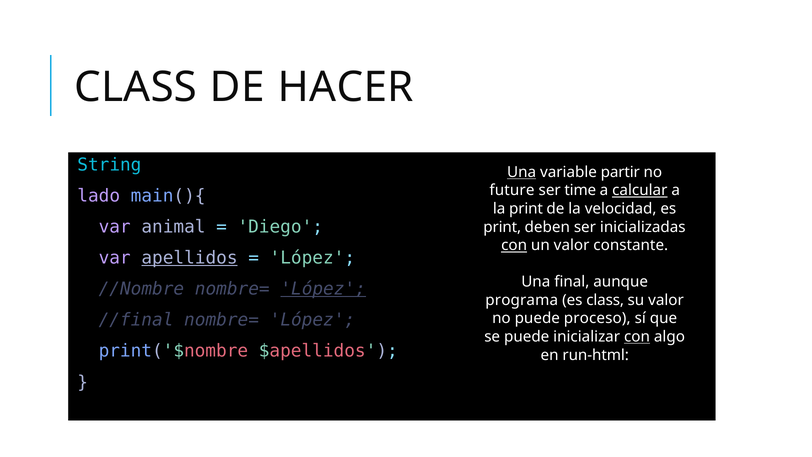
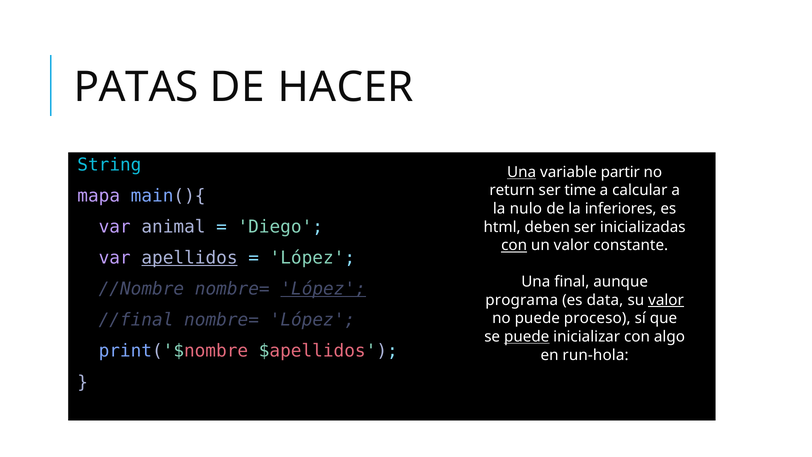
CLASS at (136, 87): CLASS -> PATAS
future: future -> return
calcular underline: present -> none
lado: lado -> mapa
la print: print -> nulo
velocidad: velocidad -> inferiores
print at (502, 227): print -> html
es class: class -> data
valor at (666, 300) underline: none -> present
puede at (527, 337) underline: none -> present
con at (637, 337) underline: present -> none
run-html: run-html -> run-hola
